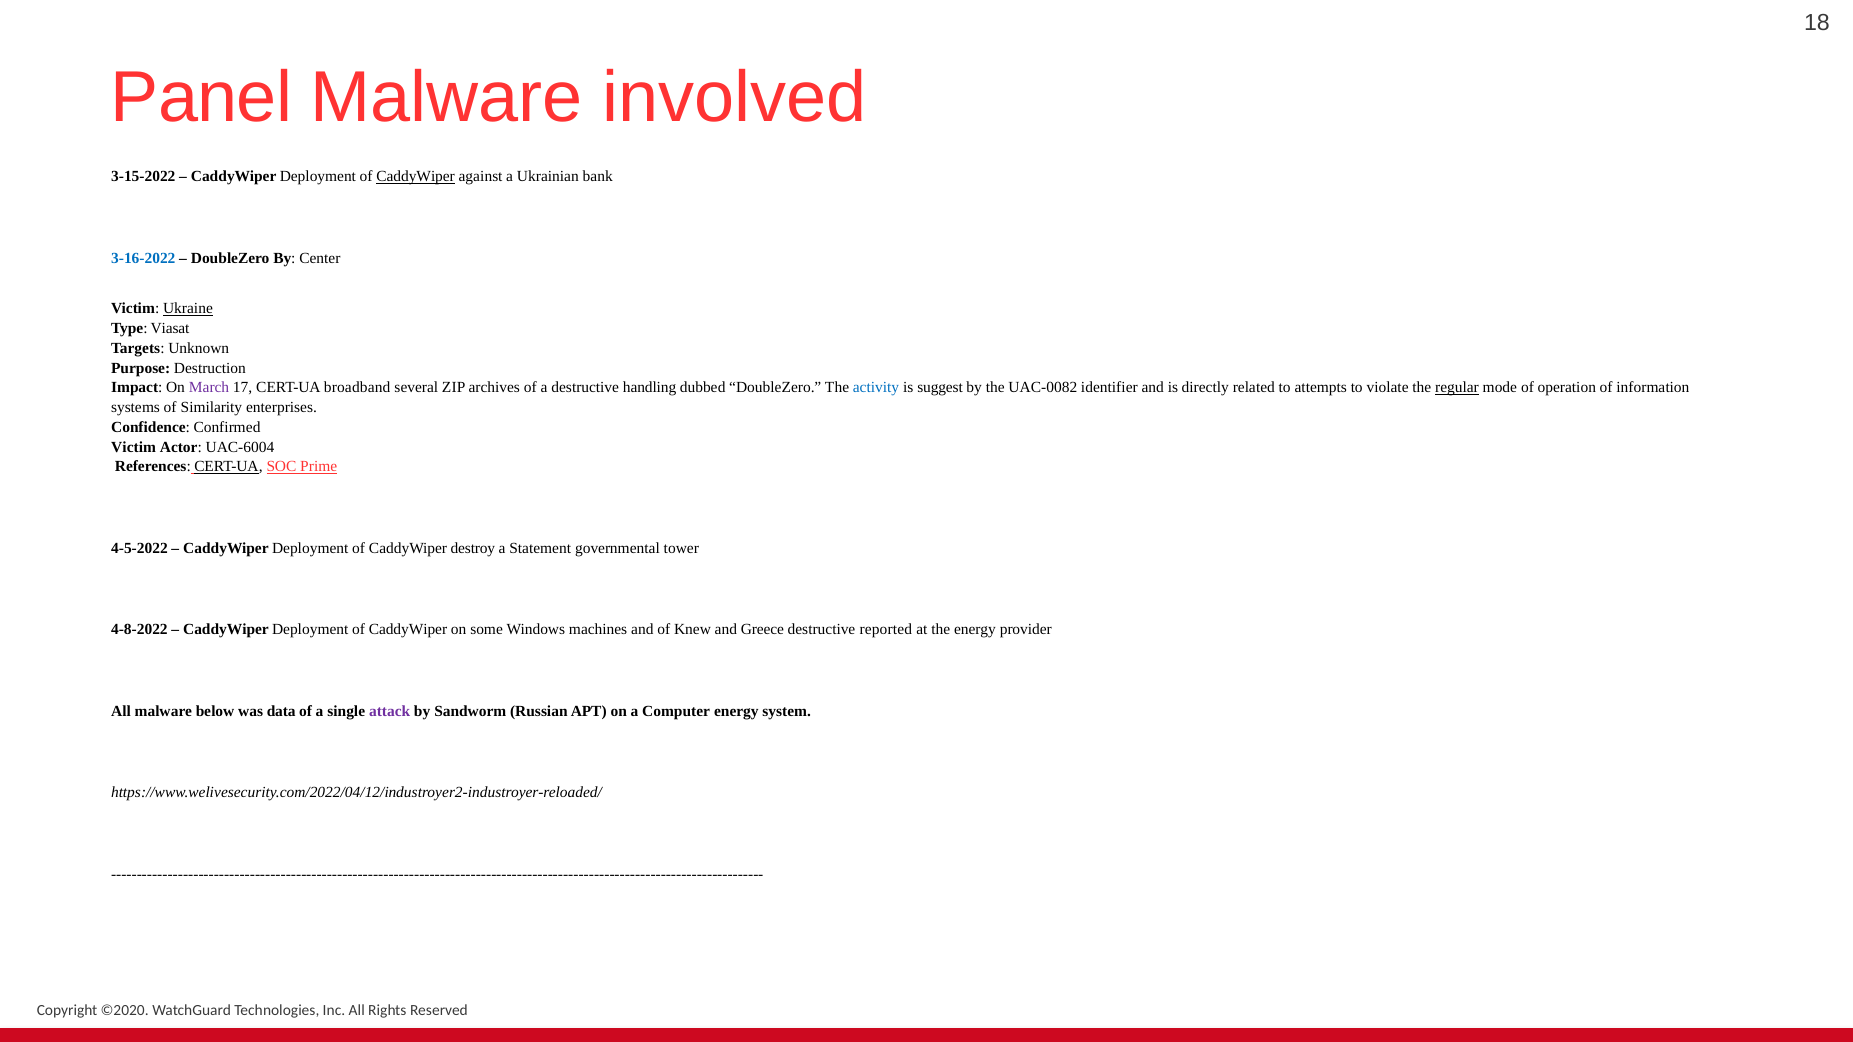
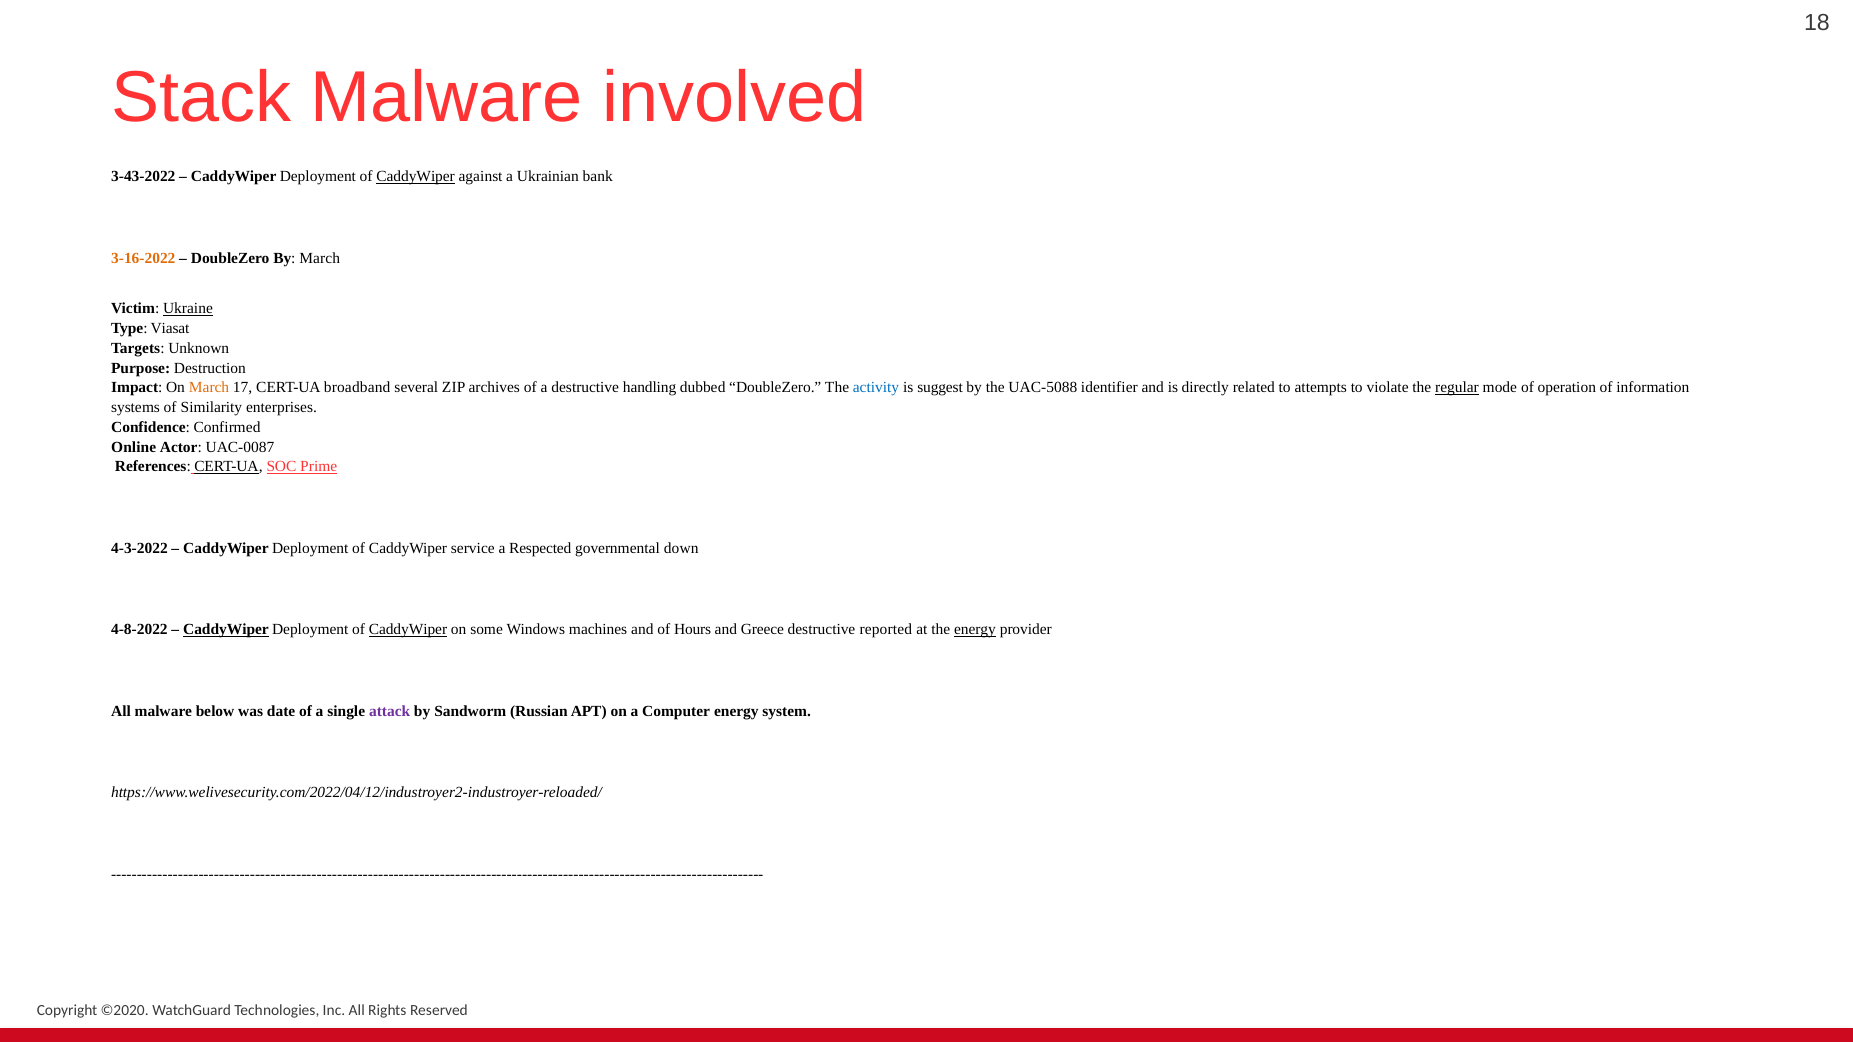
Panel: Panel -> Stack
3-15-2022: 3-15-2022 -> 3-43-2022
3-16-2022 colour: blue -> orange
By Center: Center -> March
March at (209, 388) colour: purple -> orange
UAC-0082: UAC-0082 -> UAC-5088
Victim at (134, 447): Victim -> Online
UAC-6004: UAC-6004 -> UAC-0087
4-5-2022: 4-5-2022 -> 4-3-2022
destroy: destroy -> service
Statement: Statement -> Respected
tower: tower -> down
CaddyWiper at (226, 630) underline: none -> present
CaddyWiper at (408, 630) underline: none -> present
Knew: Knew -> Hours
energy at (975, 630) underline: none -> present
data: data -> date
